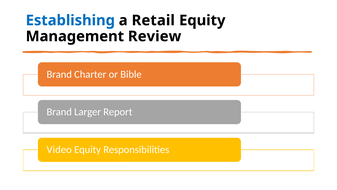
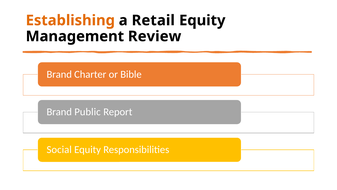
Establishing colour: blue -> orange
Larger: Larger -> Public
Video: Video -> Social
